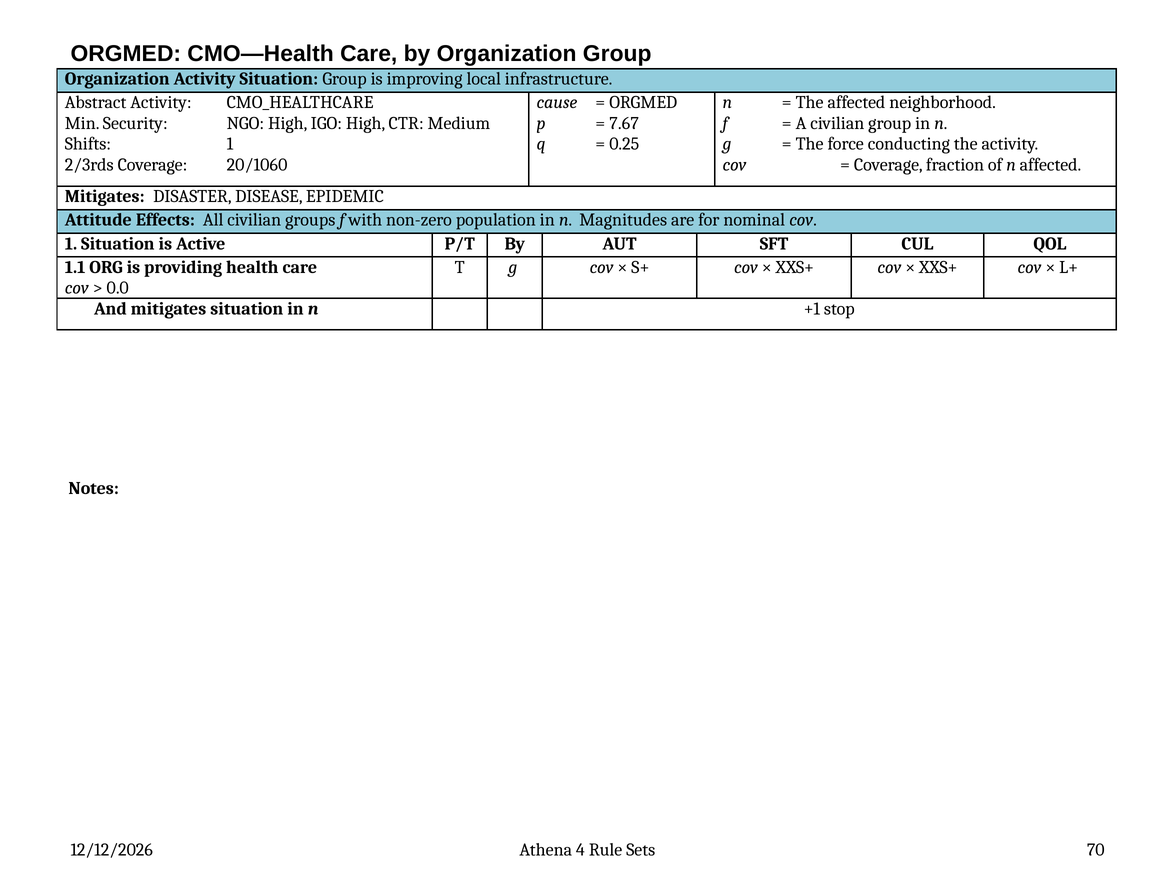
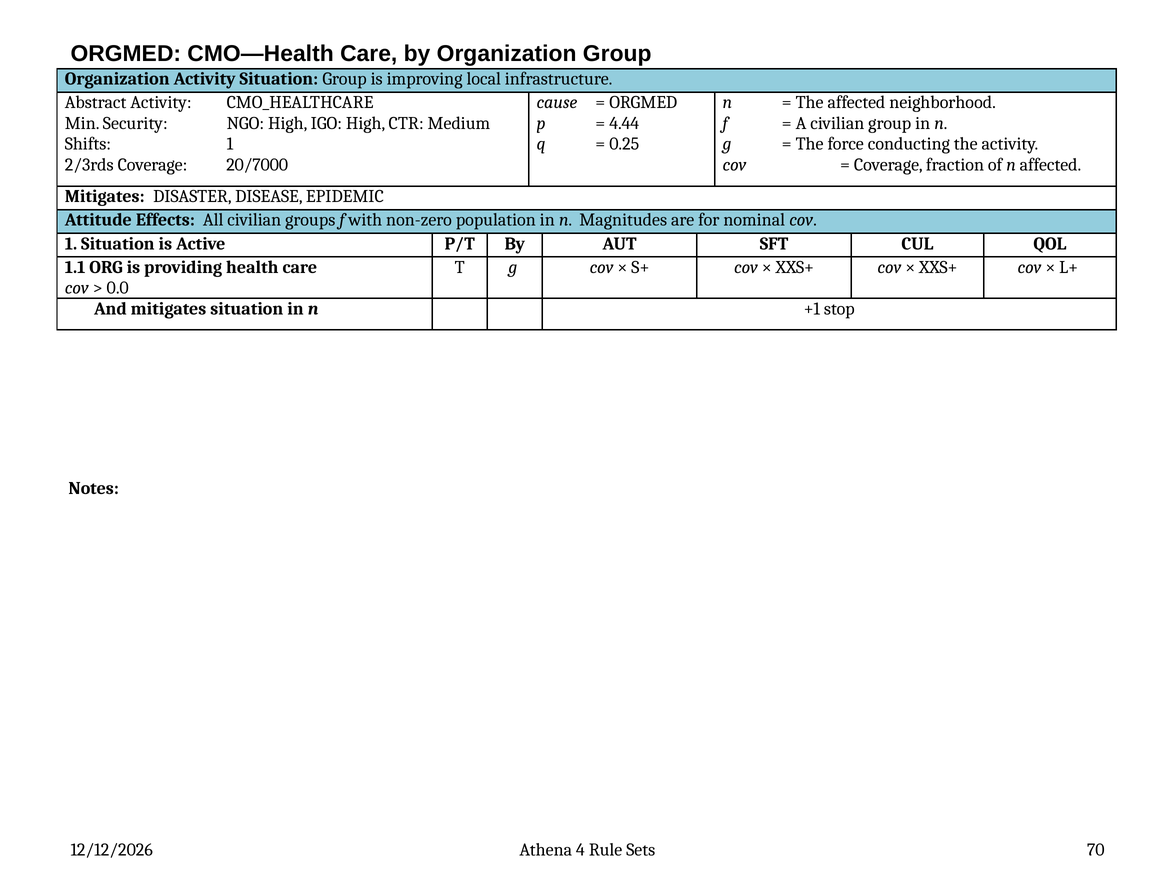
7.67: 7.67 -> 4.44
20/1060: 20/1060 -> 20/7000
